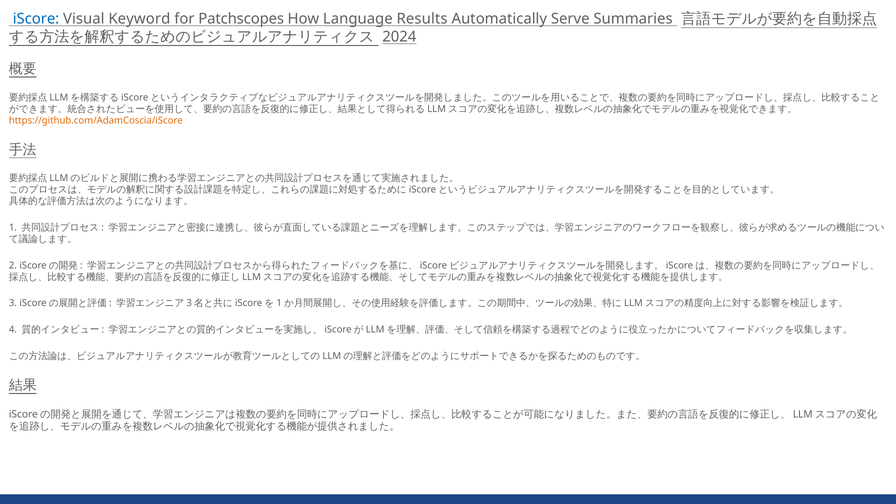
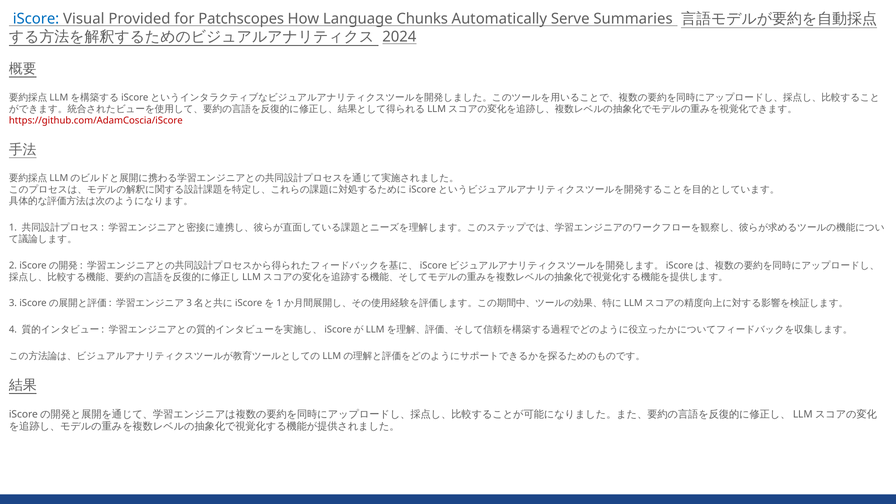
Keyword: Keyword -> Provided
Results: Results -> Chunks
https://github.com/AdamCoscia/iScore colour: orange -> red
